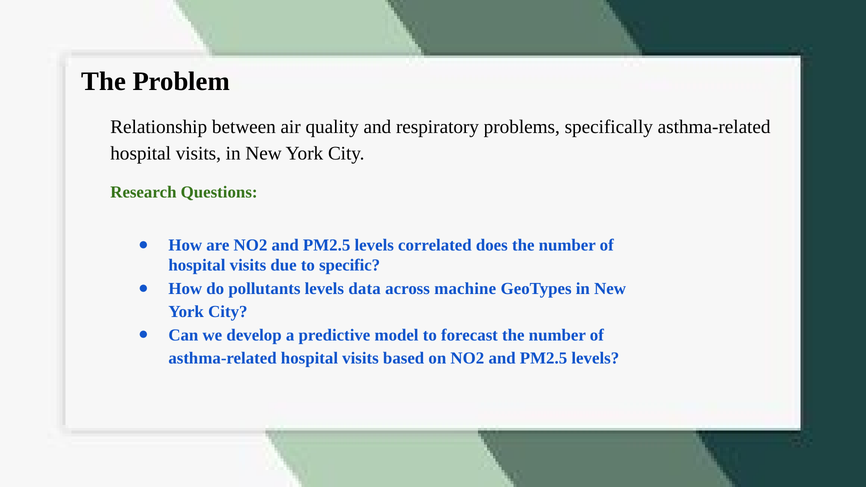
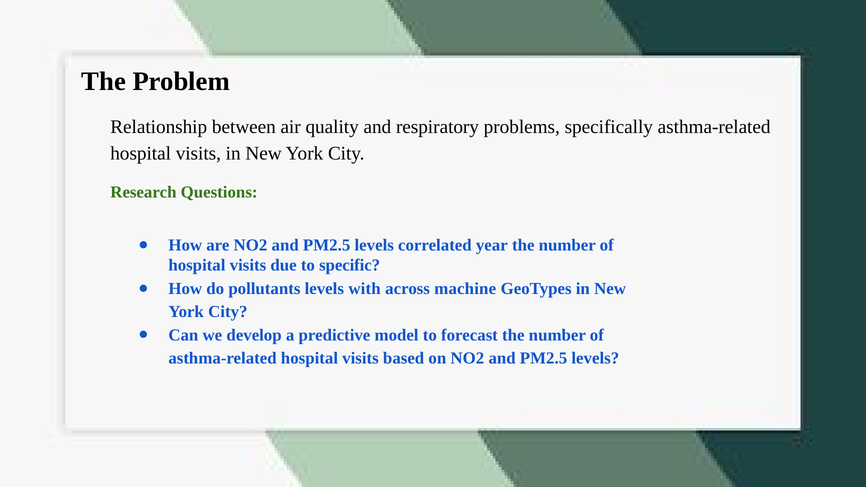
does: does -> year
data: data -> with
